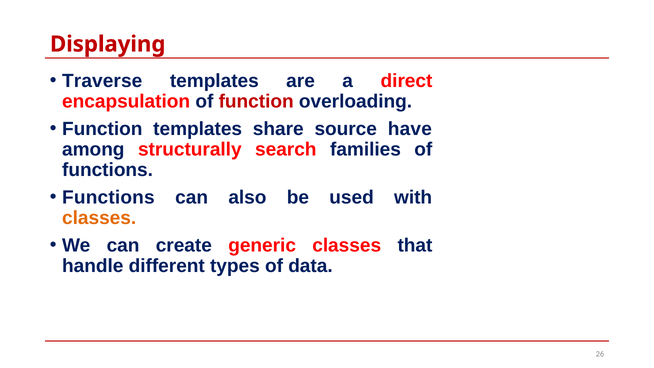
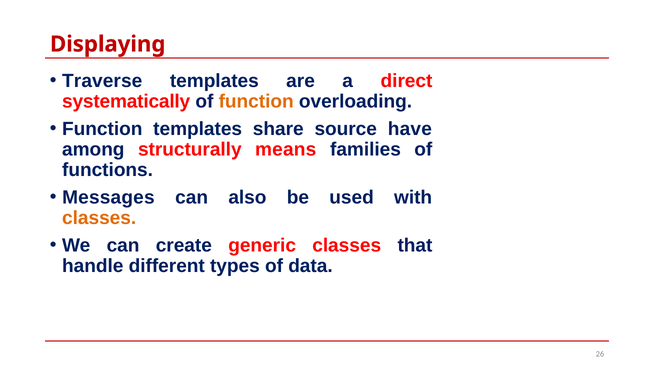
encapsulation: encapsulation -> systematically
function at (256, 101) colour: red -> orange
search: search -> means
Functions at (108, 197): Functions -> Messages
